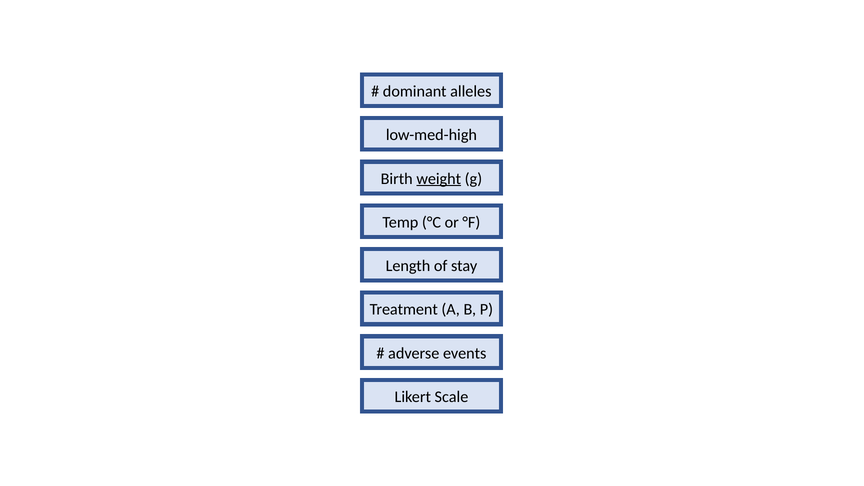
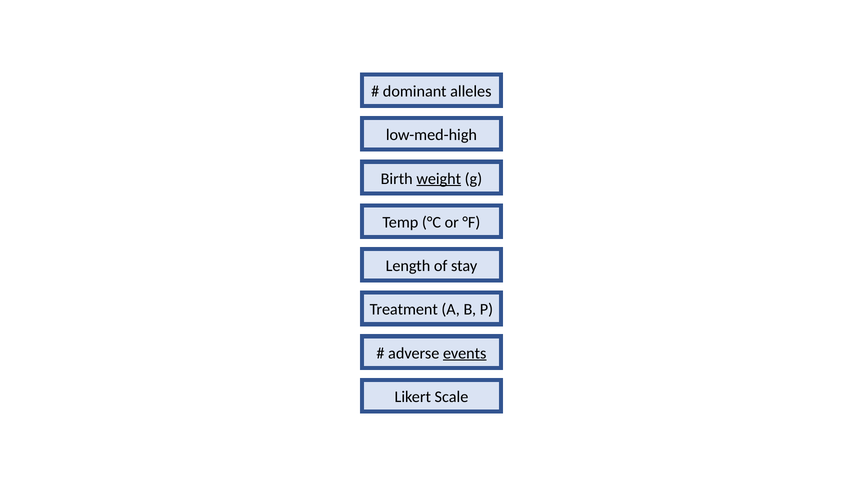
events underline: none -> present
